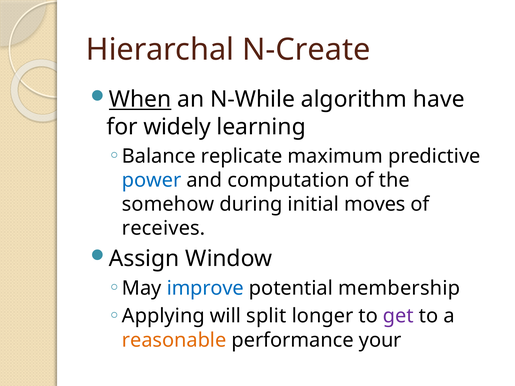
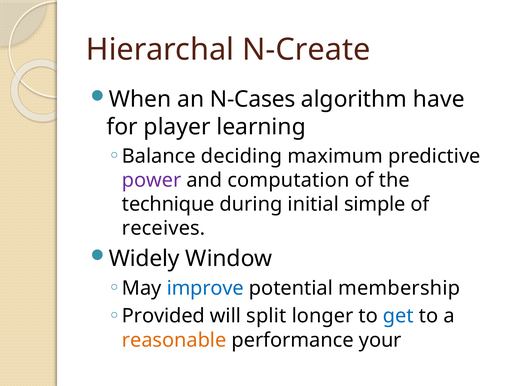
When underline: present -> none
N-While: N-While -> N-Cases
widely: widely -> player
replicate: replicate -> deciding
power colour: blue -> purple
somehow: somehow -> technique
moves: moves -> simple
Assign: Assign -> Widely
Applying: Applying -> Provided
get colour: purple -> blue
